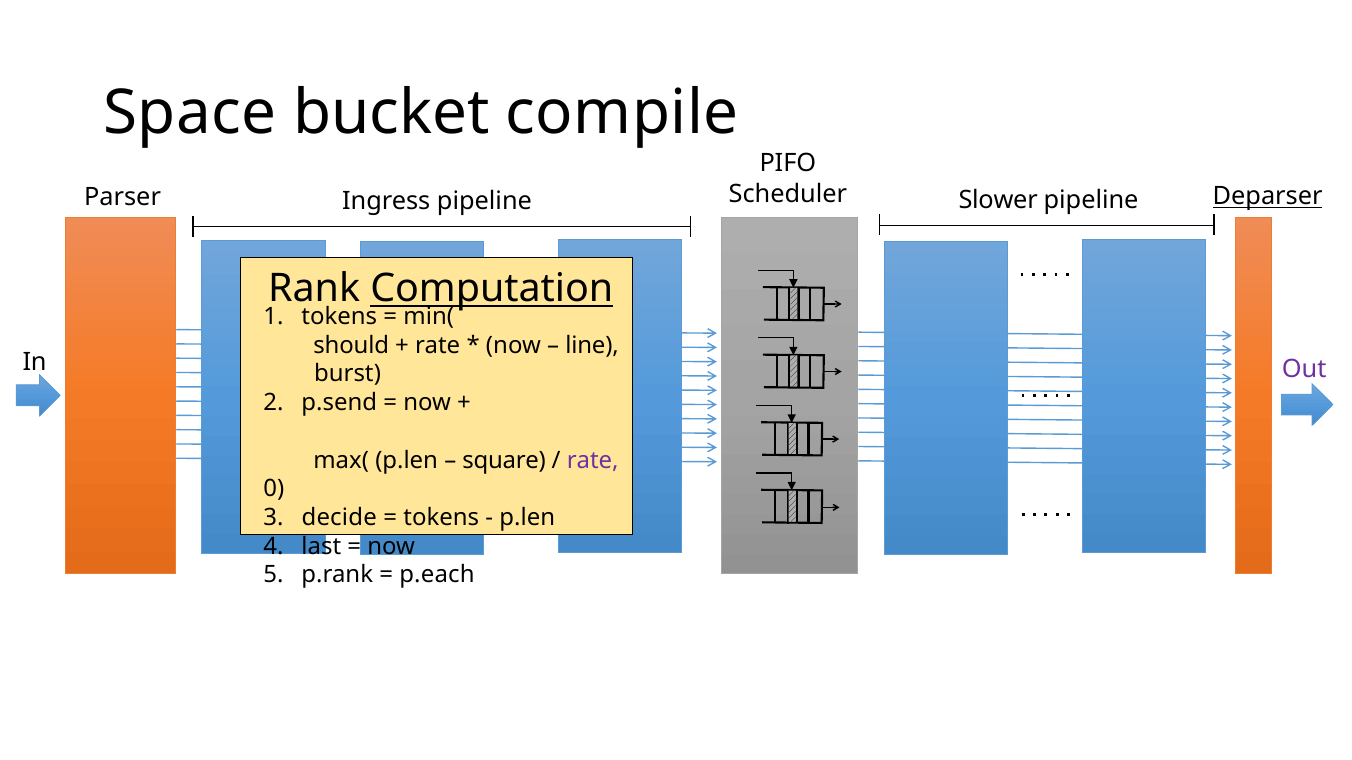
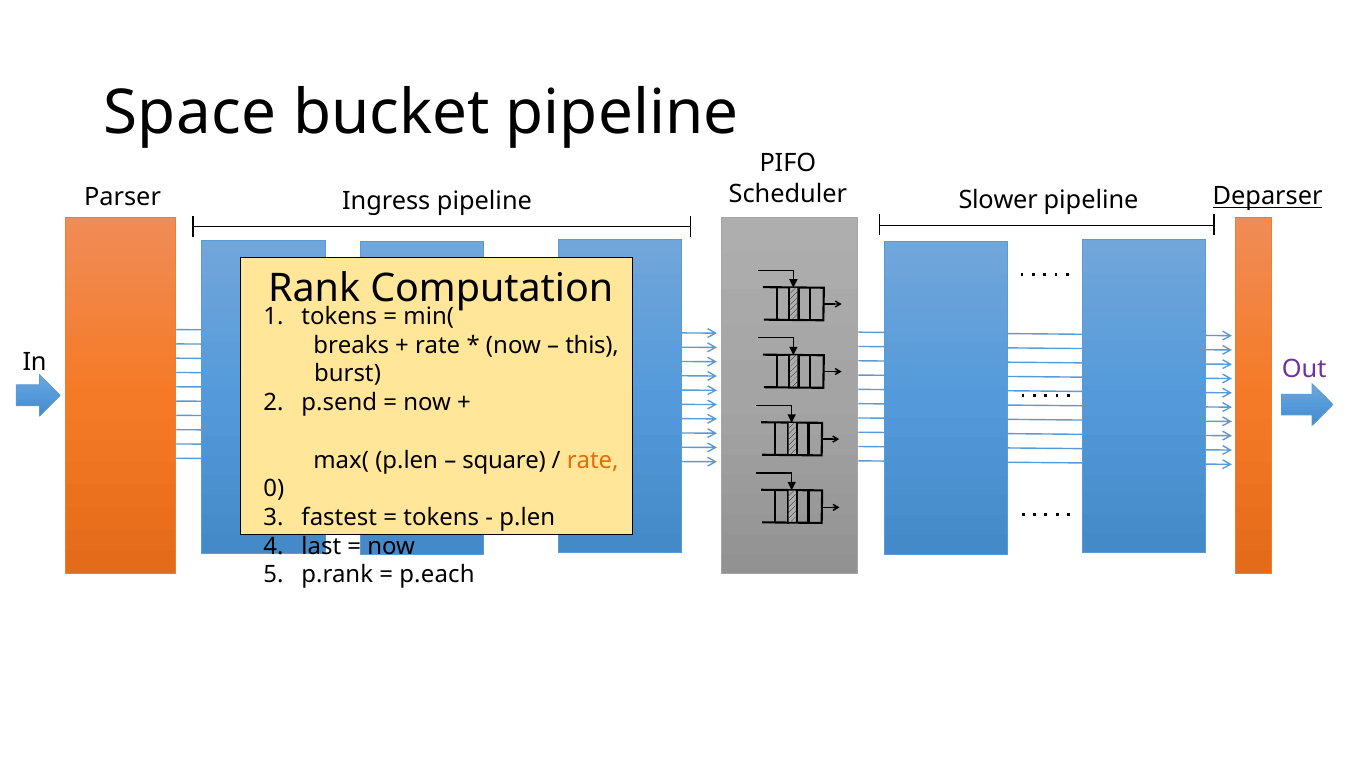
bucket compile: compile -> pipeline
Computation underline: present -> none
should: should -> breaks
line: line -> this
rate at (593, 460) colour: purple -> orange
decide: decide -> fastest
